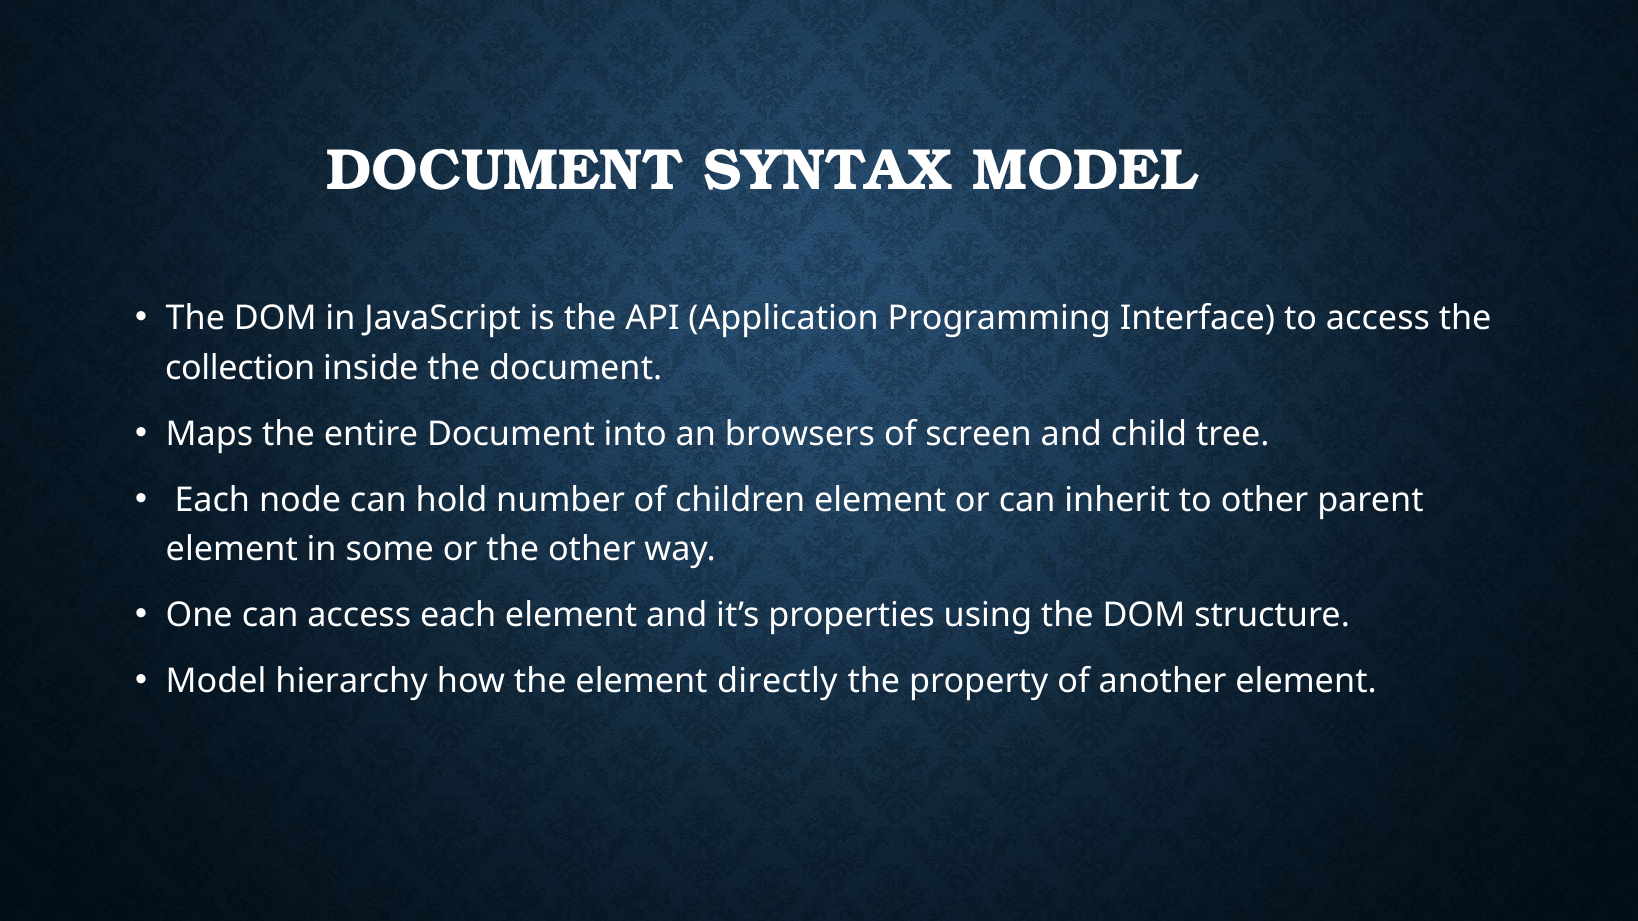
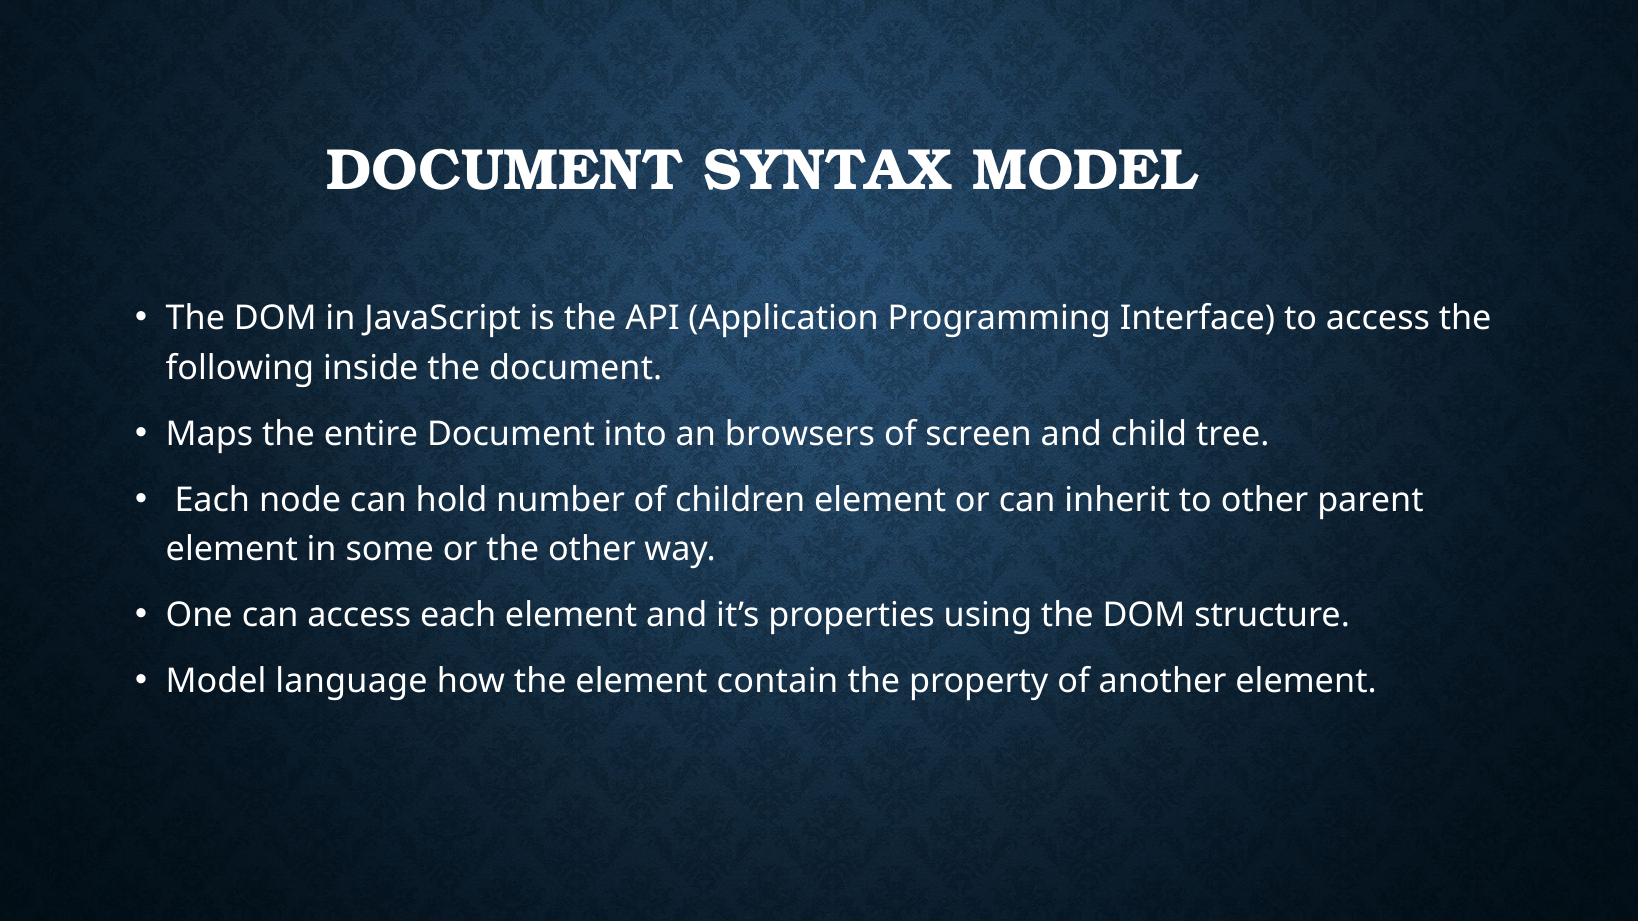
collection: collection -> following
hierarchy: hierarchy -> language
directly: directly -> contain
